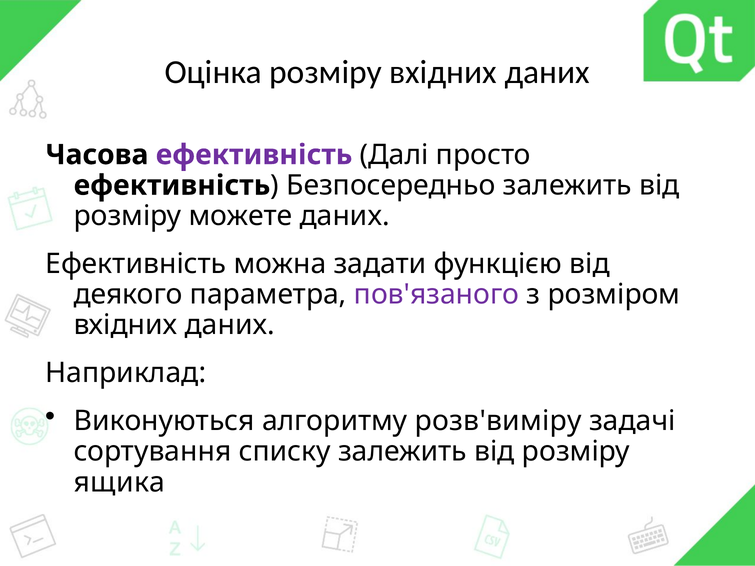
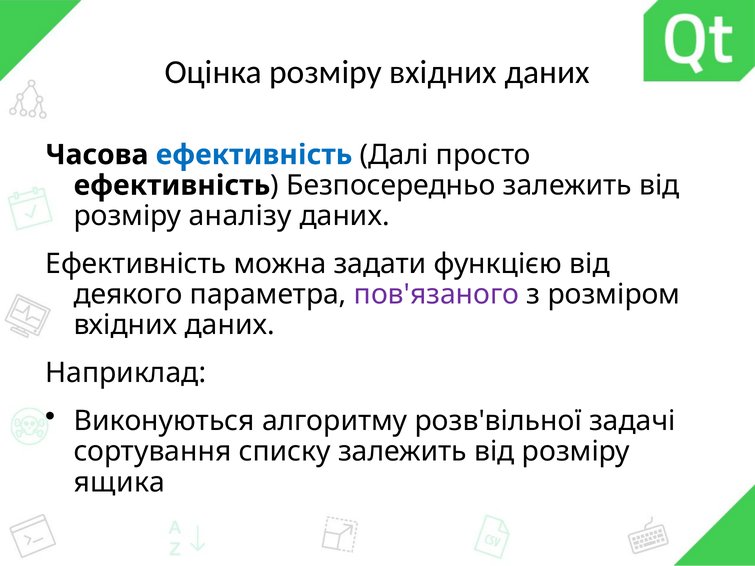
ефективність at (254, 155) colour: purple -> blue
можете: можете -> аналізу
розв'виміру: розв'виміру -> розв'вільної
